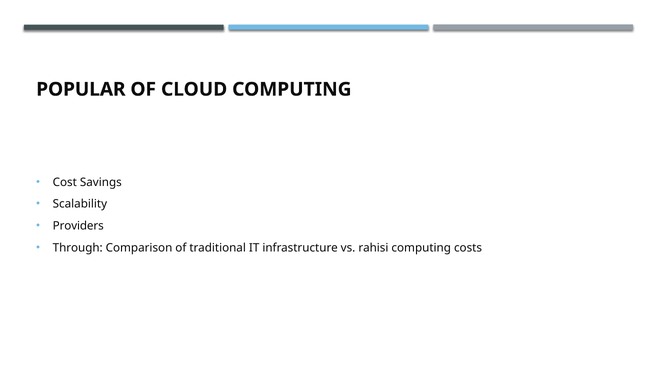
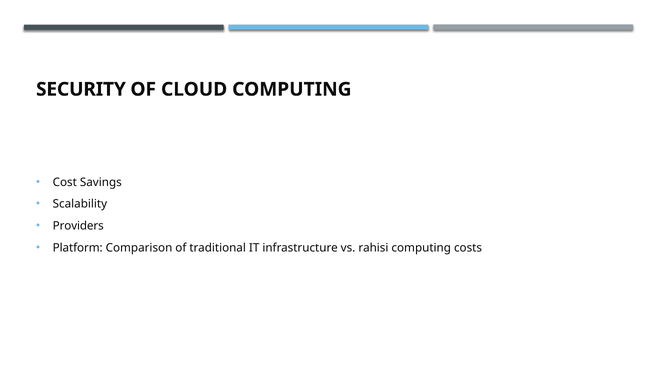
POPULAR: POPULAR -> SECURITY
Through: Through -> Platform
